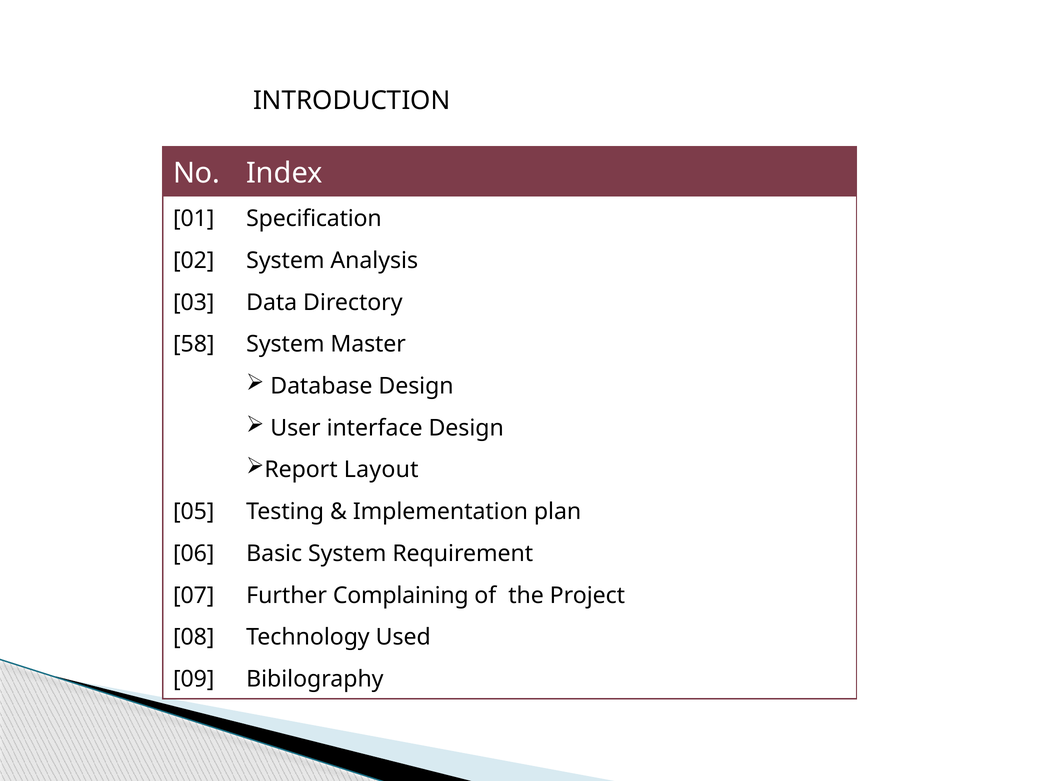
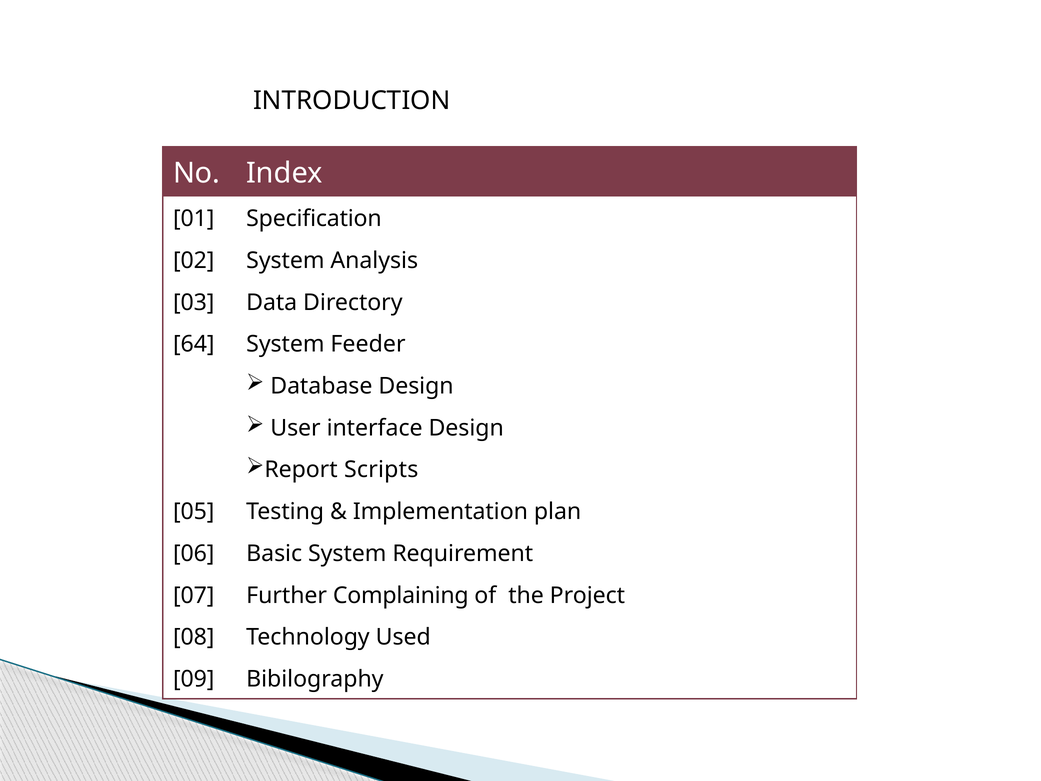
58: 58 -> 64
Master: Master -> Feeder
Layout: Layout -> Scripts
